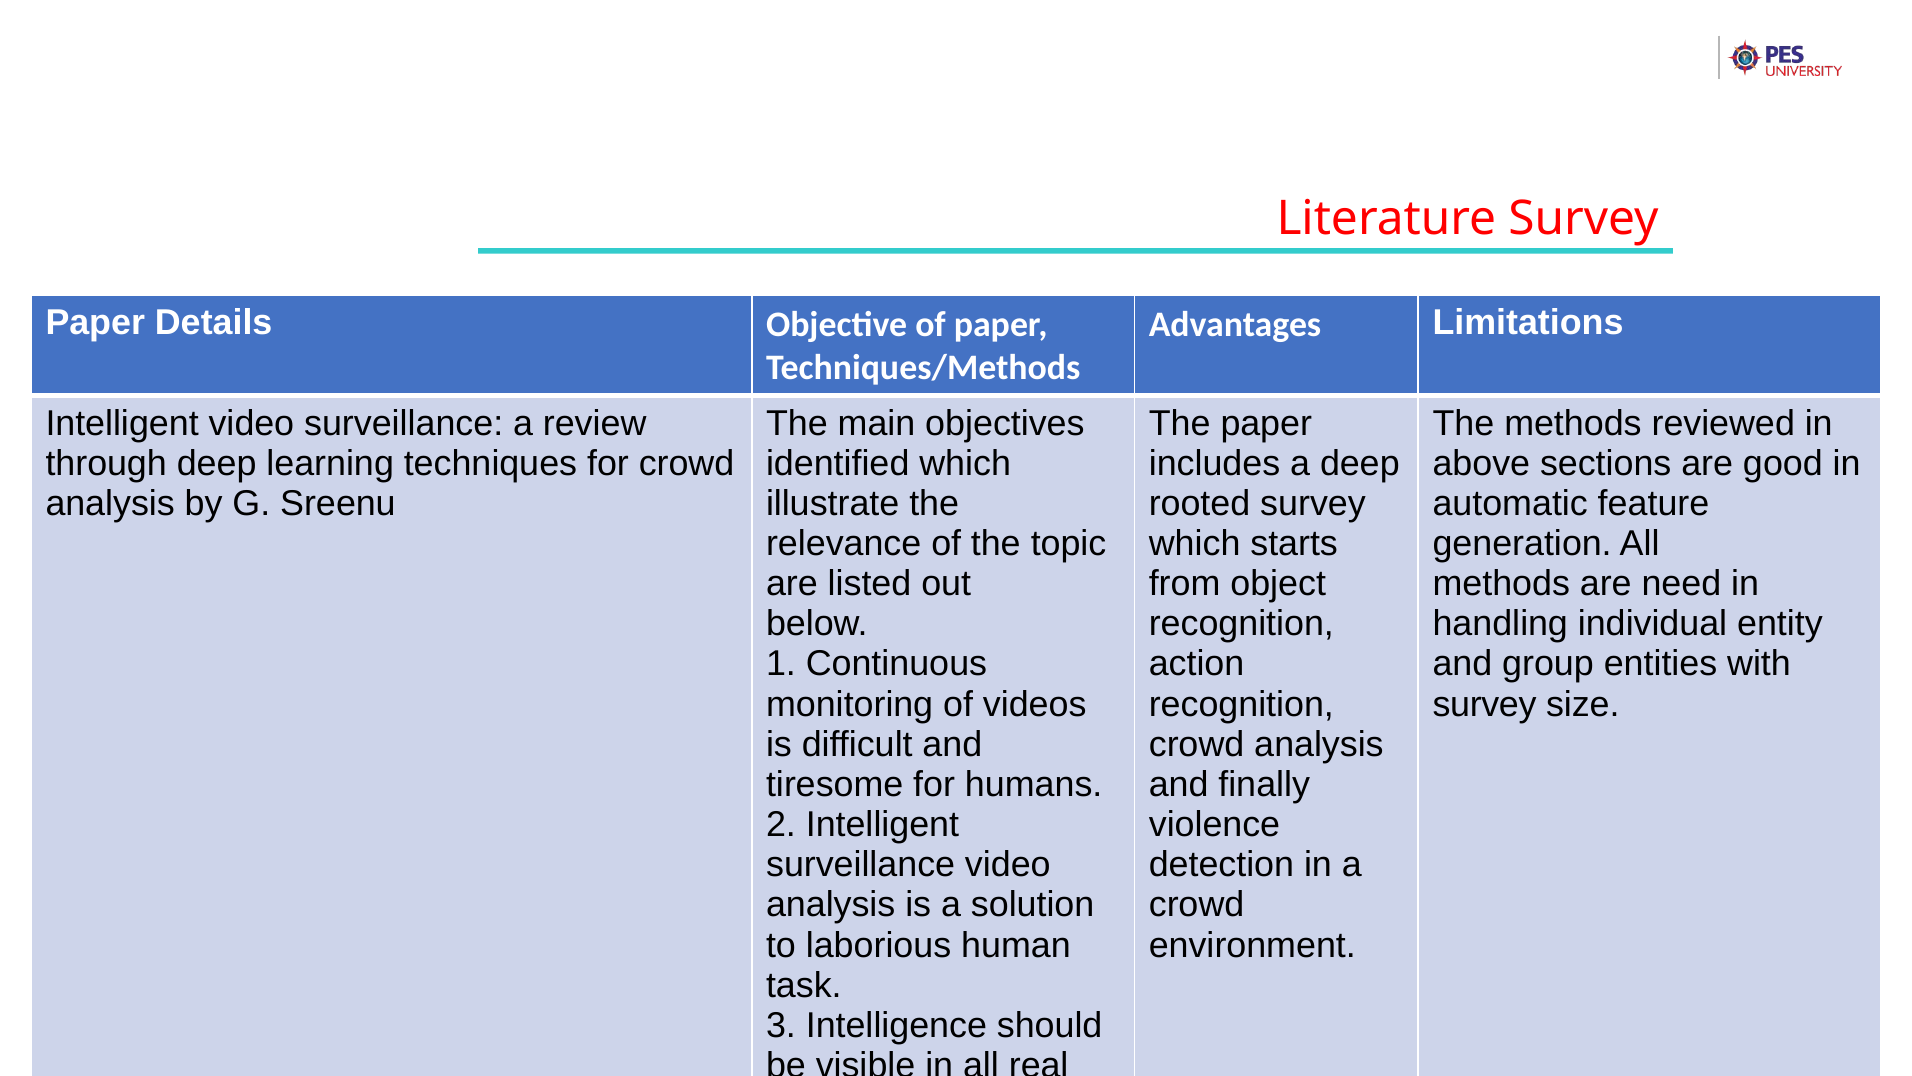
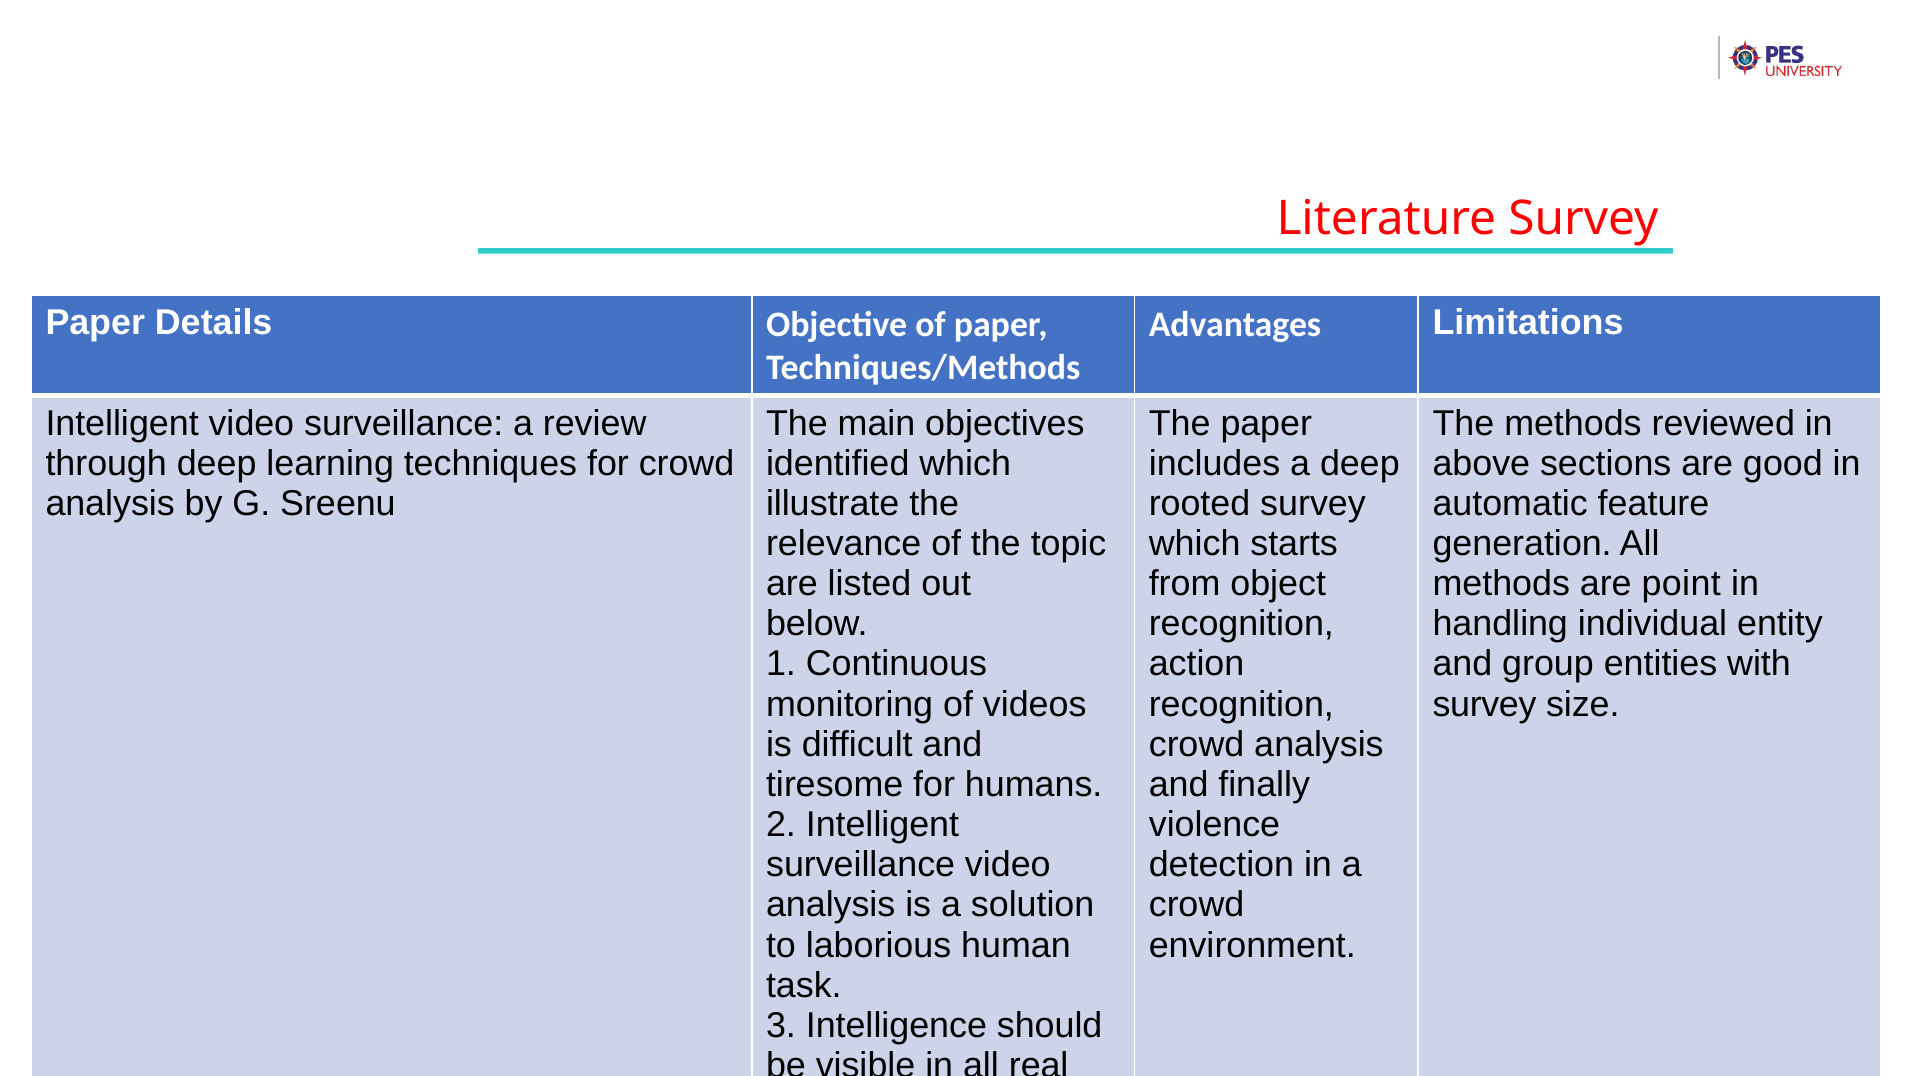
need: need -> point
